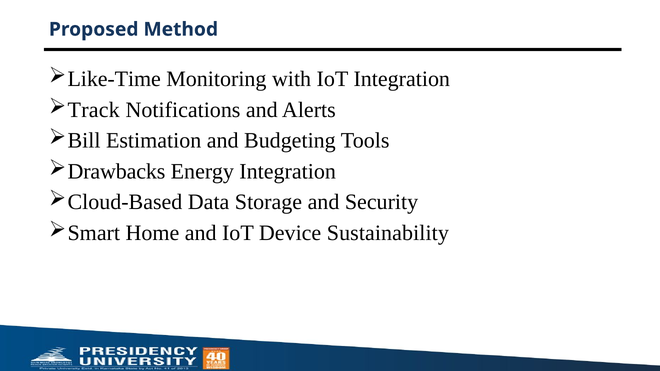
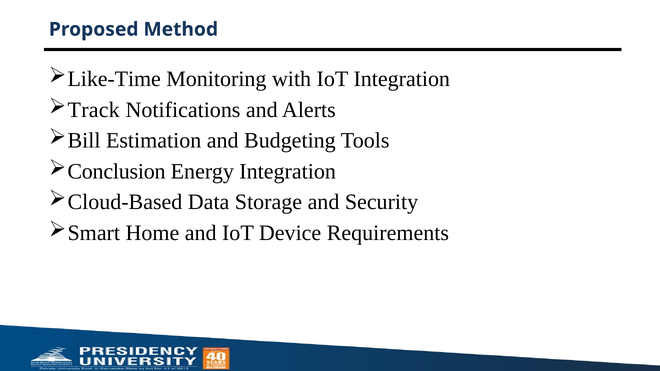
Drawbacks: Drawbacks -> Conclusion
Sustainability: Sustainability -> Requirements
